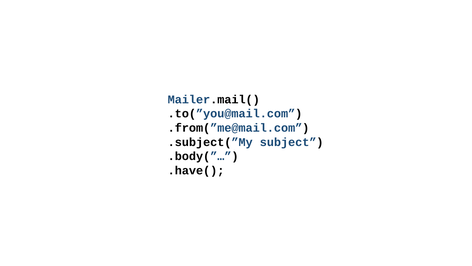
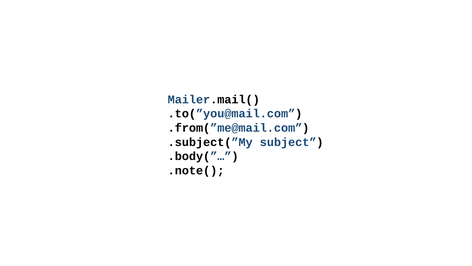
.have(: .have( -> .note(
